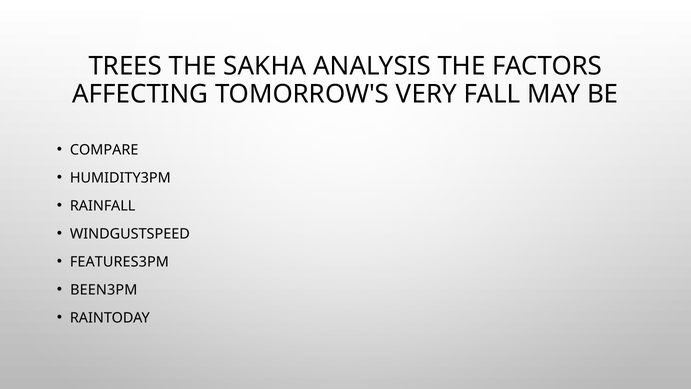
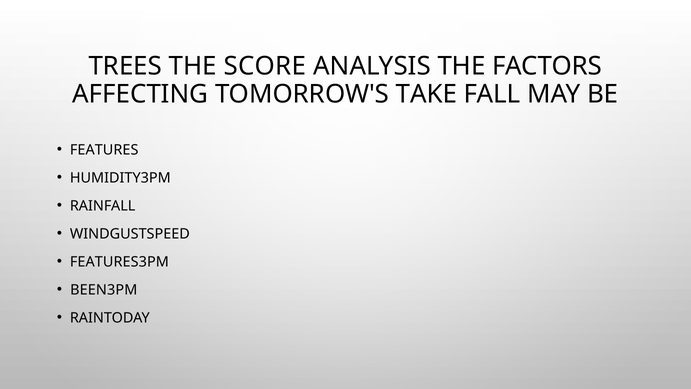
SAKHA: SAKHA -> SCORE
VERY: VERY -> TAKE
COMPARE: COMPARE -> FEATURES
